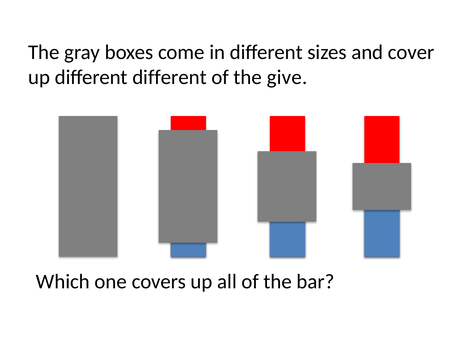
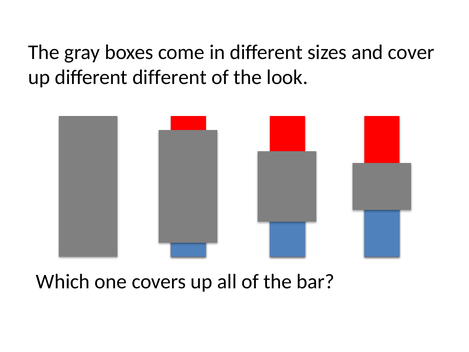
give: give -> look
